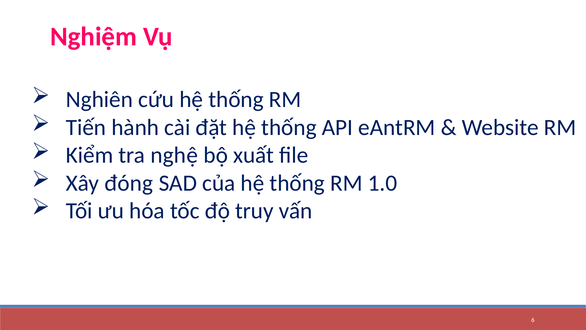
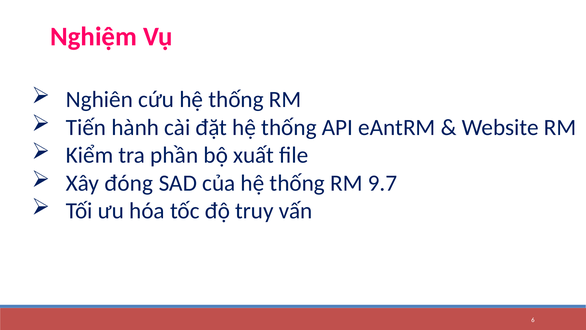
nghệ: nghệ -> phần
1.0: 1.0 -> 9.7
